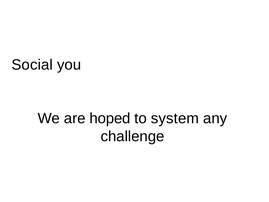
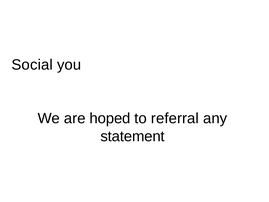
system: system -> referral
challenge: challenge -> statement
